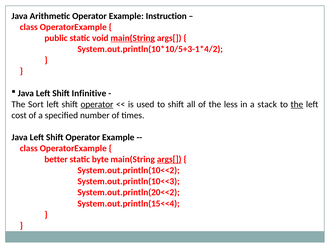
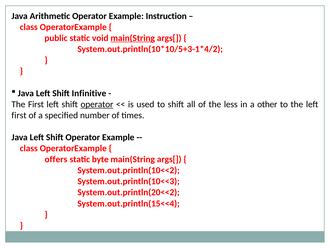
The Sort: Sort -> First
stack: stack -> other
the at (297, 104) underline: present -> none
cost at (19, 115): cost -> first
better: better -> offers
args[ at (169, 159) underline: present -> none
